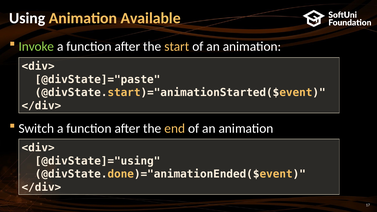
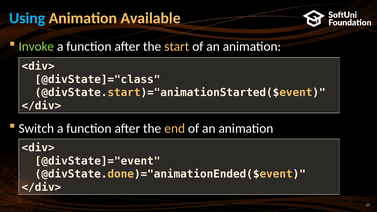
Using colour: white -> light blue
@divState]="paste: @divState]="paste -> @divState]="class
@divState]="using: @divState]="using -> @divState]="event
